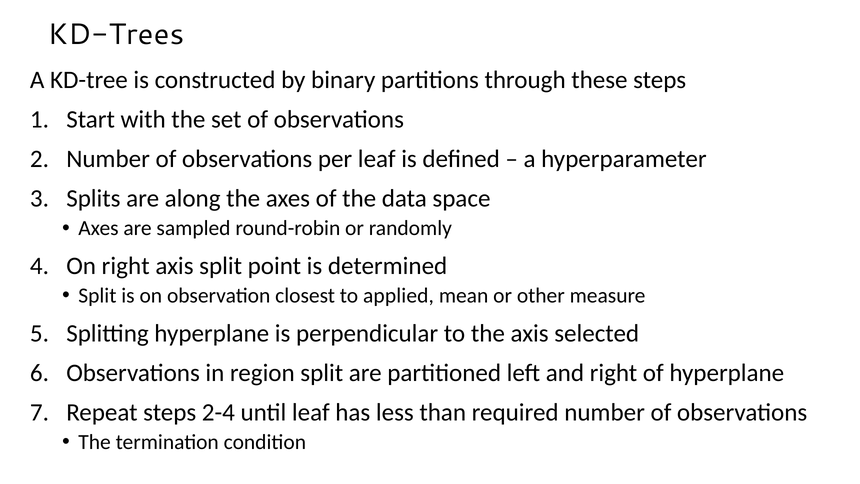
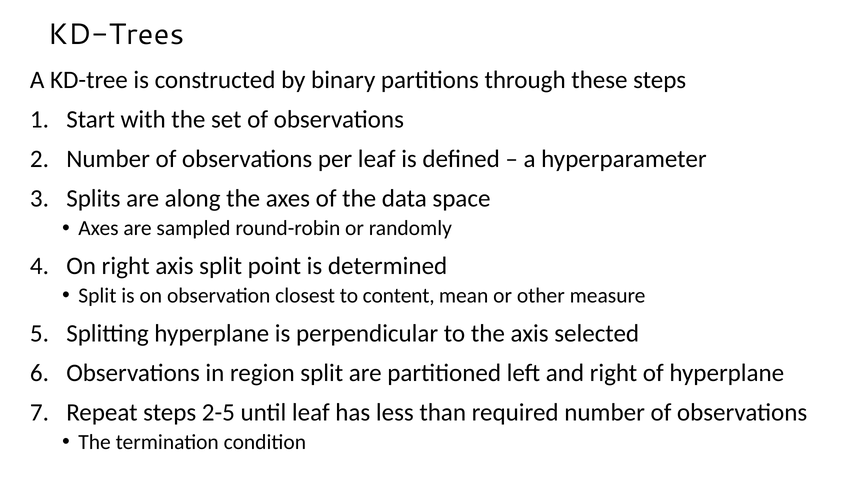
applied: applied -> content
2-4: 2-4 -> 2-5
